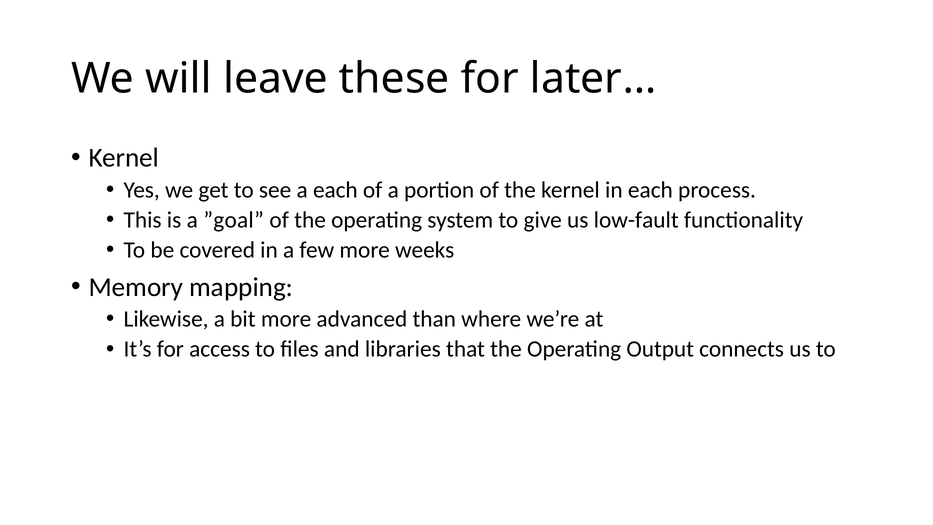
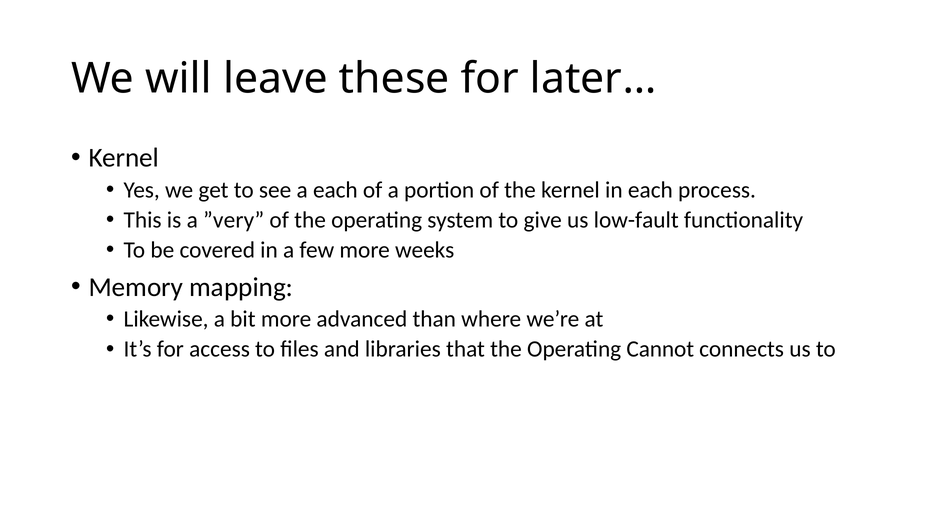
”goal: ”goal -> ”very
Output: Output -> Cannot
